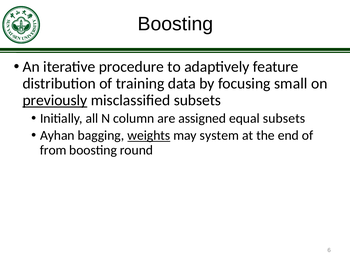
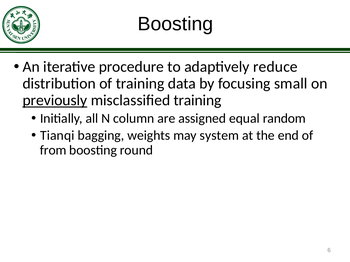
feature: feature -> reduce
misclassified subsets: subsets -> training
equal subsets: subsets -> random
Ayhan: Ayhan -> Tianqi
weights underline: present -> none
